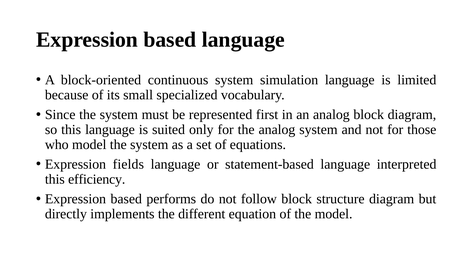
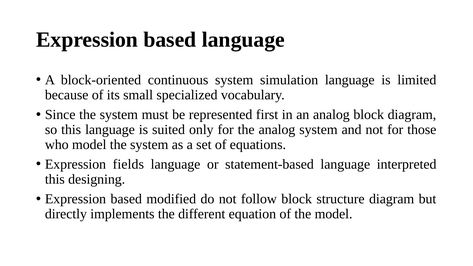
efficiency: efficiency -> designing
performs: performs -> modified
